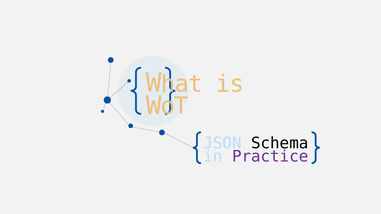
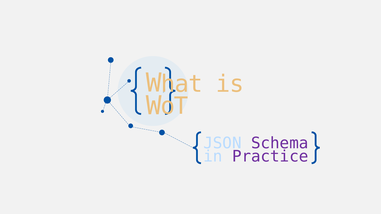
Schema colour: black -> purple
